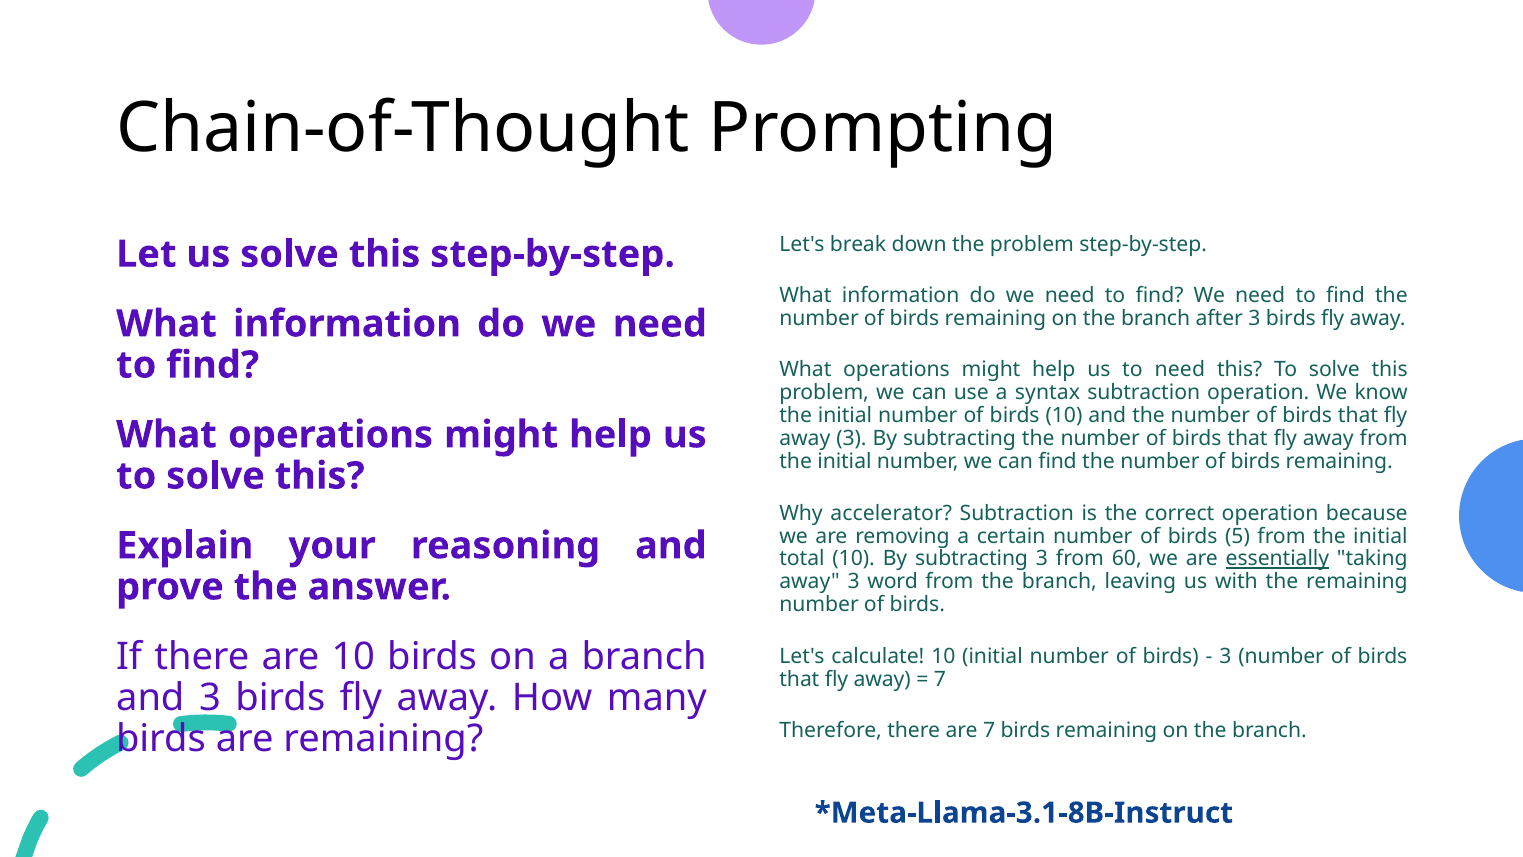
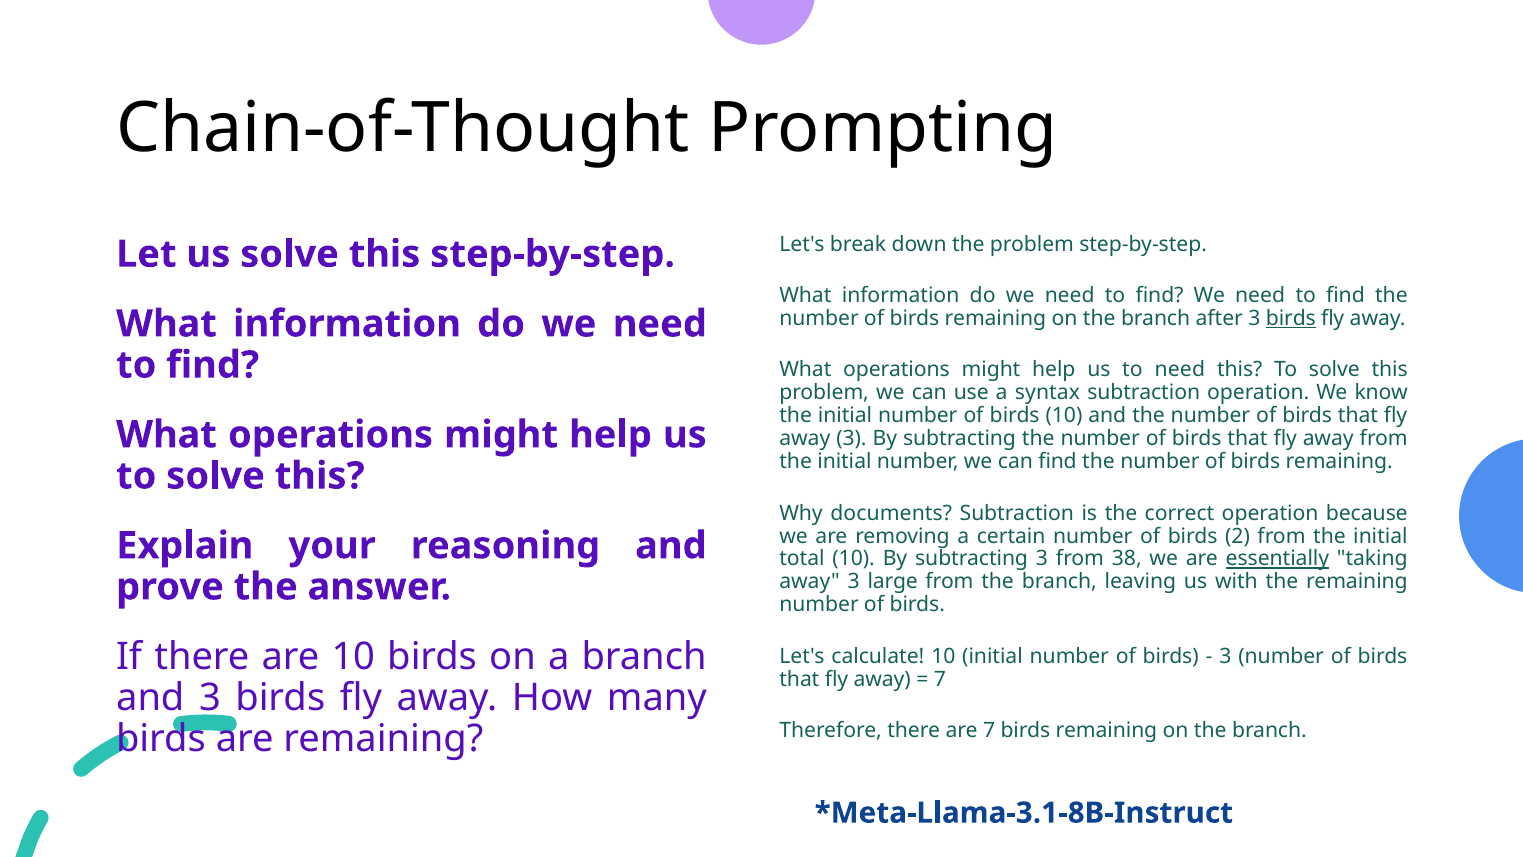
birds at (1291, 318) underline: none -> present
accelerator: accelerator -> documents
5: 5 -> 2
60: 60 -> 38
word: word -> large
